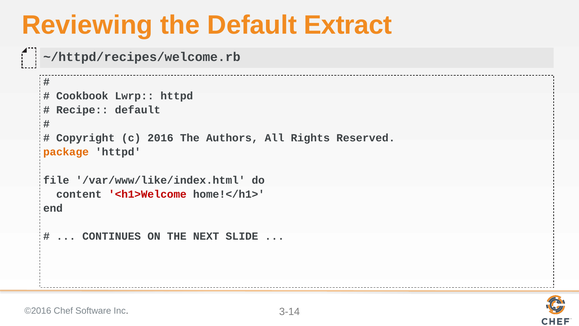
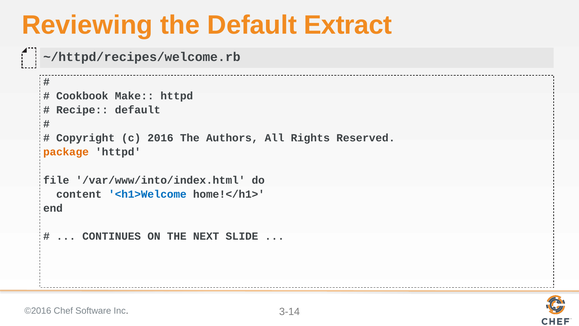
Lwrp: Lwrp -> Make
/var/www/like/index.html: /var/www/like/index.html -> /var/www/into/index.html
<h1>Welcome colour: red -> blue
